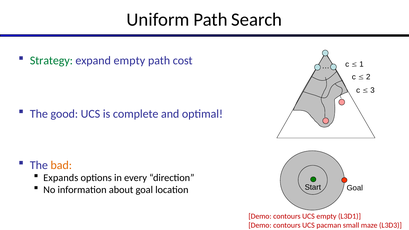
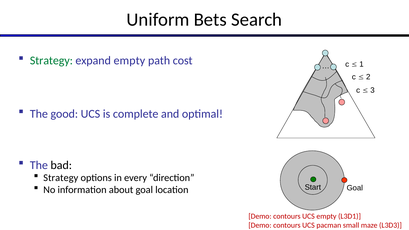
Uniform Path: Path -> Bets
bad colour: orange -> black
Expands at (61, 178): Expands -> Strategy
